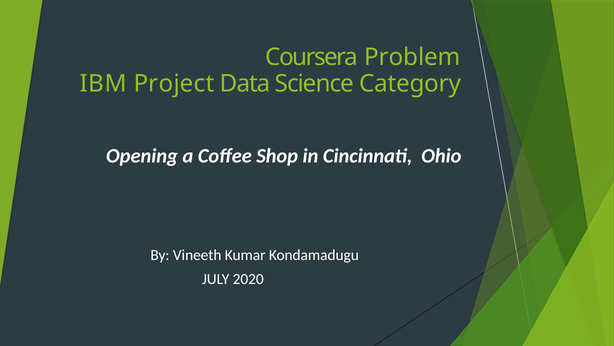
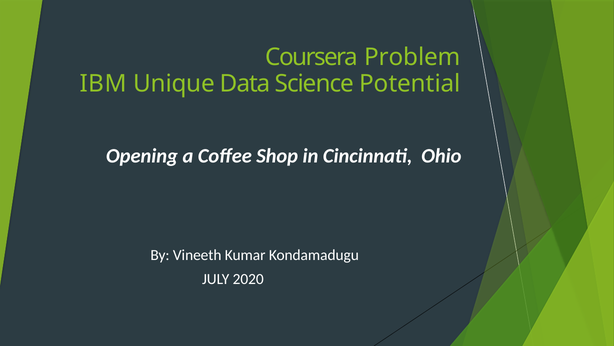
Project: Project -> Unique
Category: Category -> Potential
